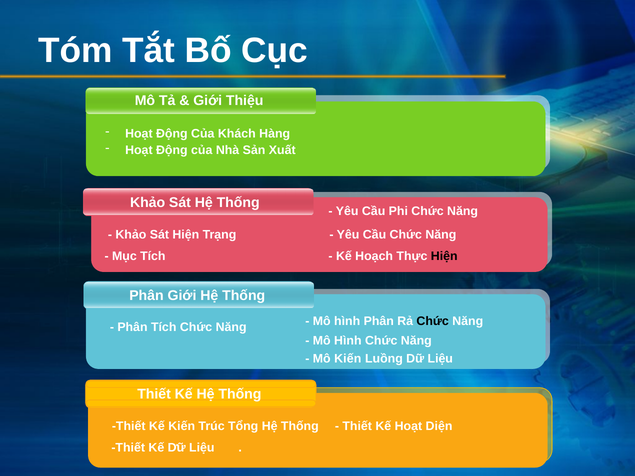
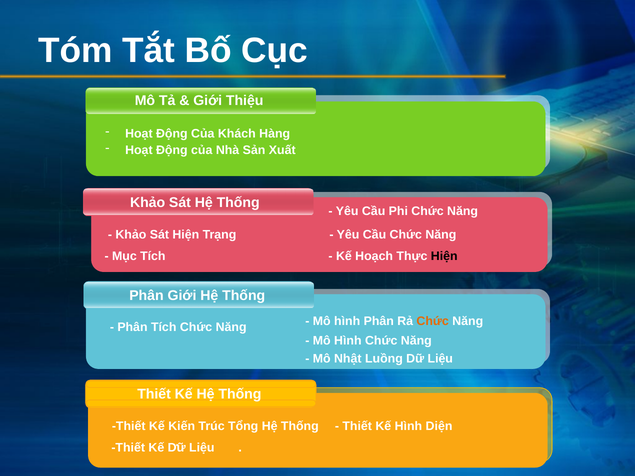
Chức at (433, 321) colour: black -> orange
Mô Kiến: Kiến -> Nhật
Kế Hoạt: Hoạt -> Hình
